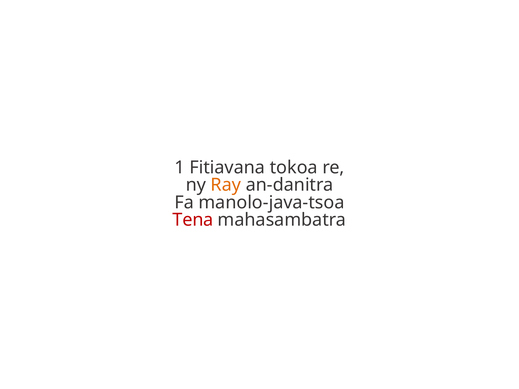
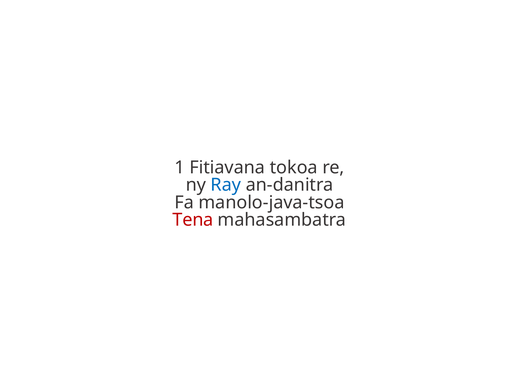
Ray colour: orange -> blue
